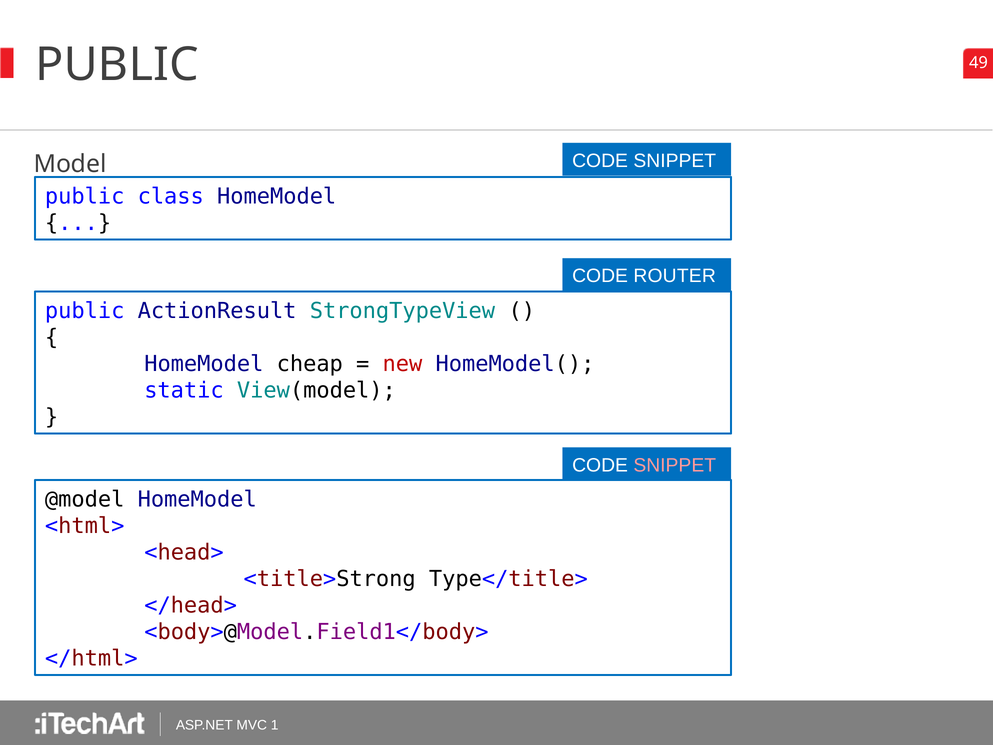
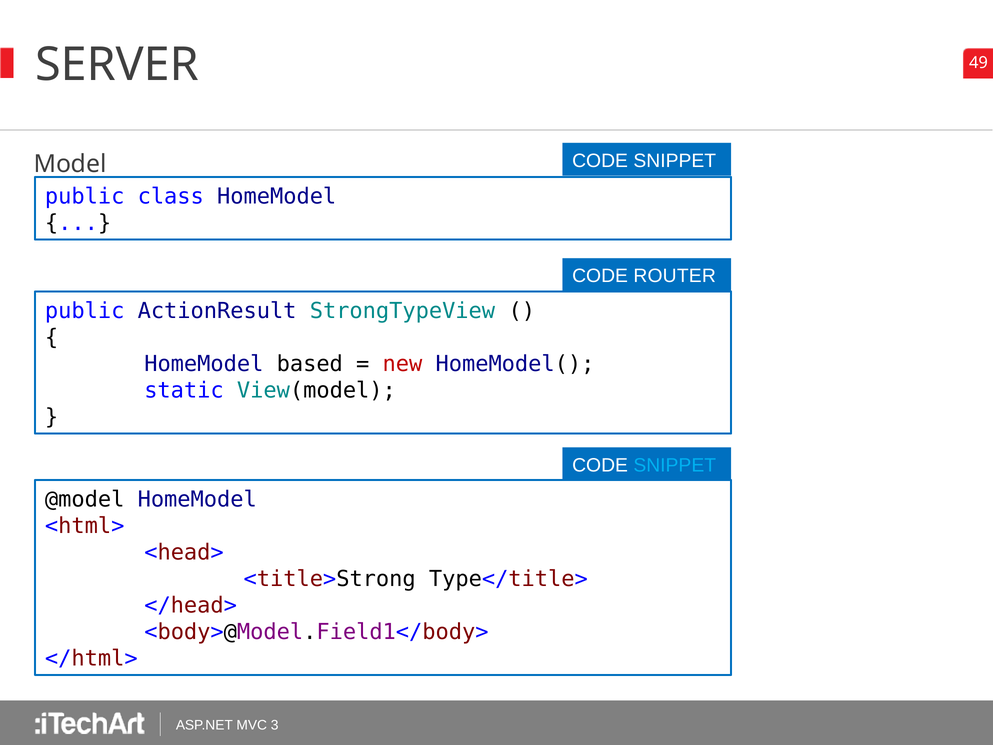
PUBLIC at (117, 65): PUBLIC -> SERVER
cheap: cheap -> based
SNIPPET at (675, 465) colour: pink -> light blue
1: 1 -> 3
